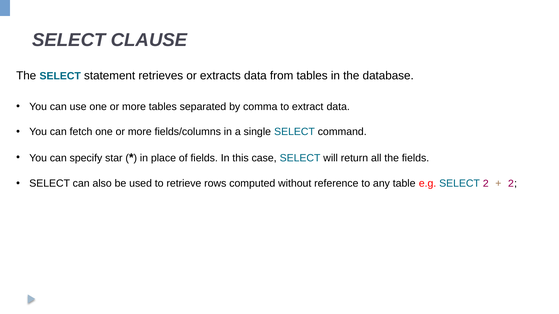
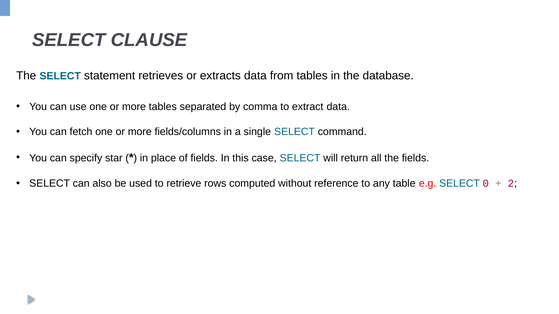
SELECT 2: 2 -> 0
